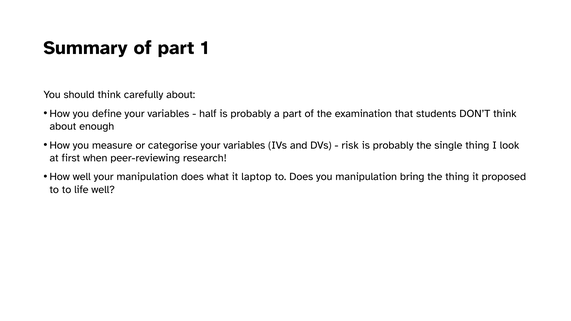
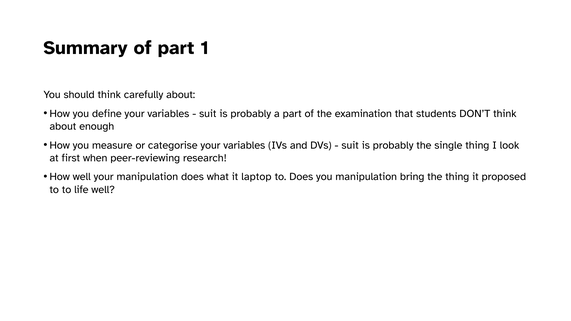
half at (208, 114): half -> suit
risk at (350, 145): risk -> suit
